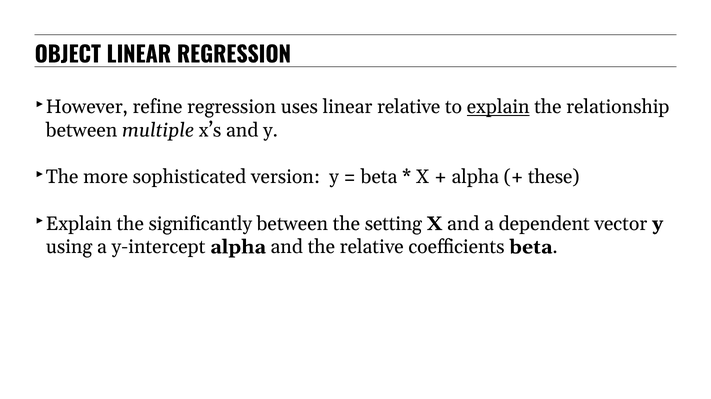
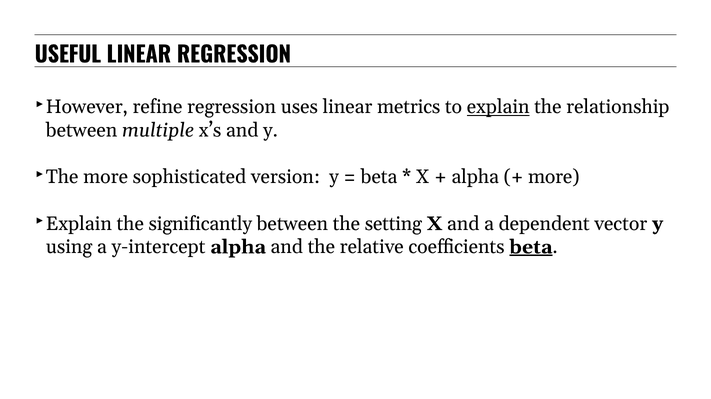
OBJECT: OBJECT -> USEFUL
linear relative: relative -> metrics
these at (554, 177): these -> more
beta at (531, 247) underline: none -> present
